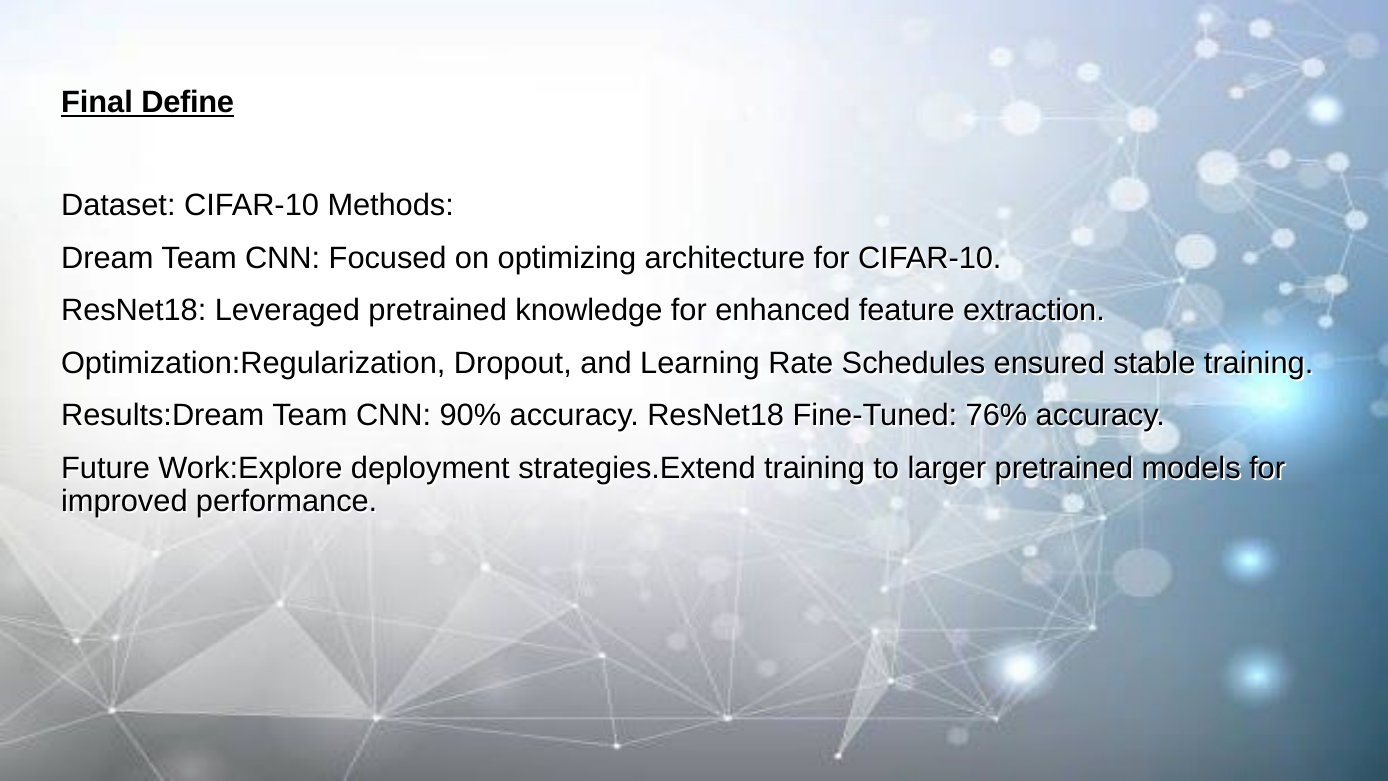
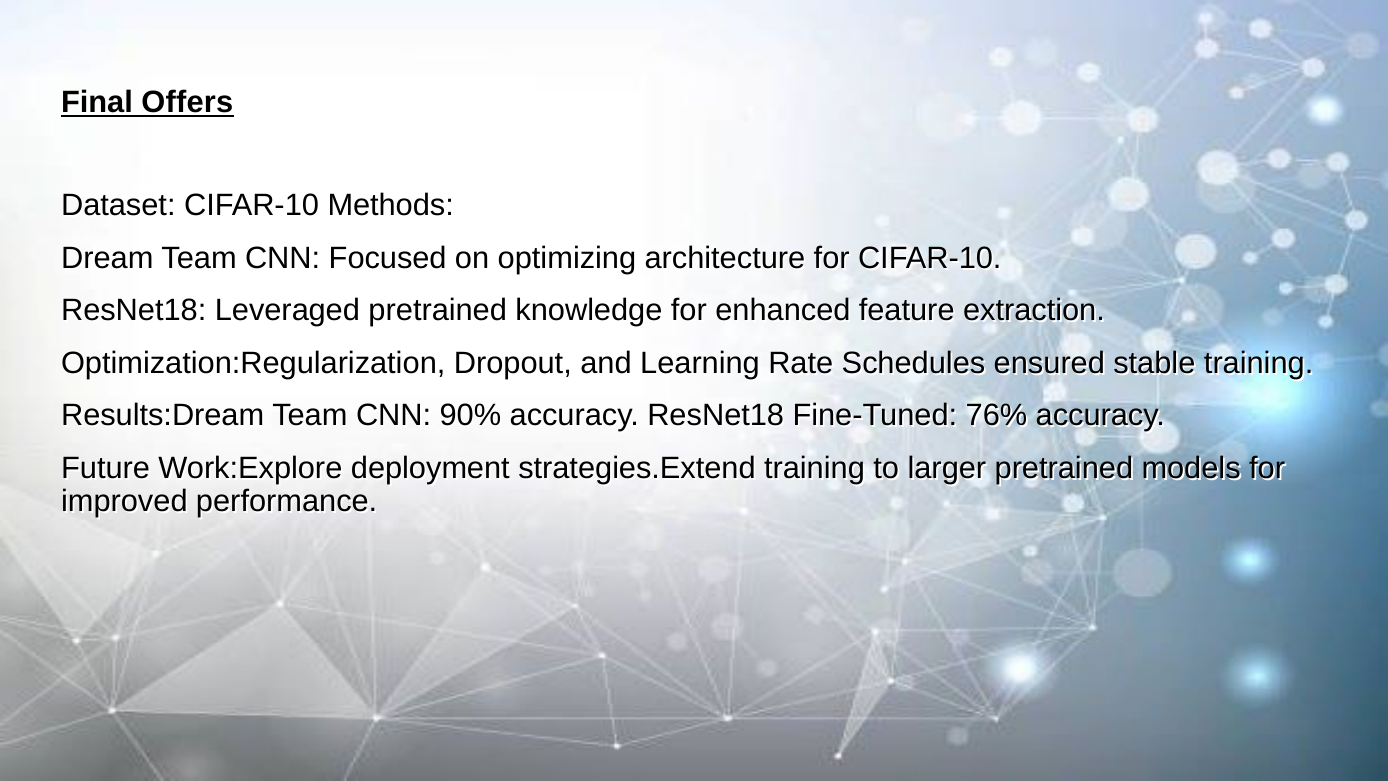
Define: Define -> Offers
